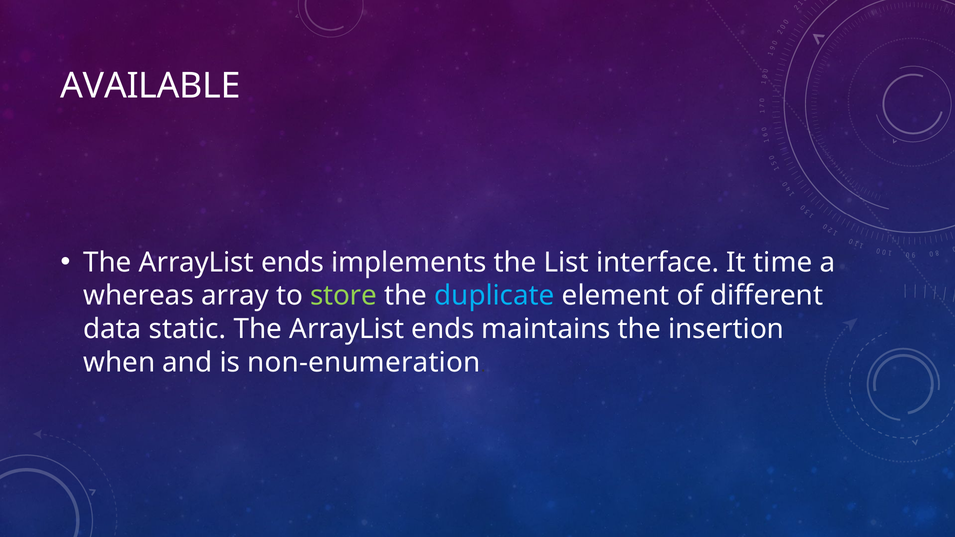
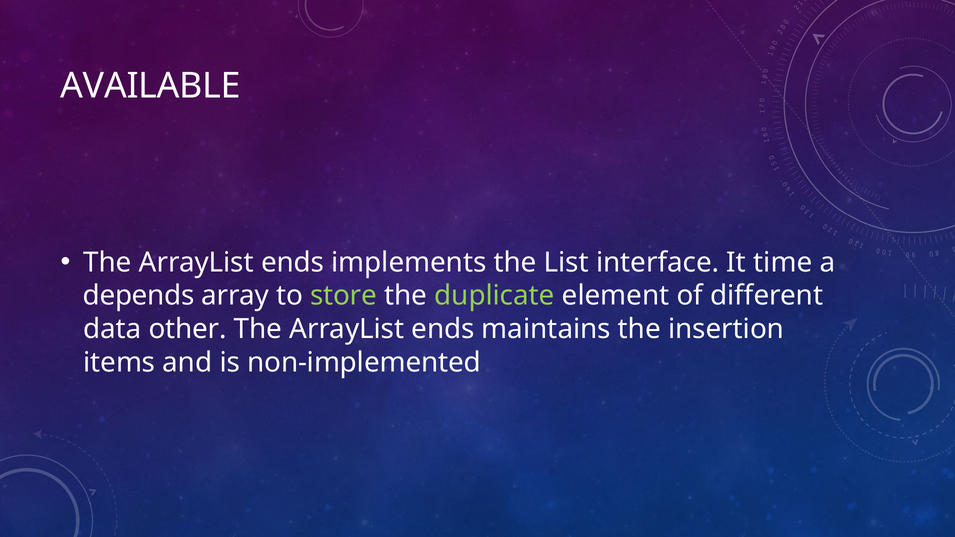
whereas: whereas -> depends
duplicate colour: light blue -> light green
static: static -> other
when: when -> items
non-enumeration: non-enumeration -> non-implemented
